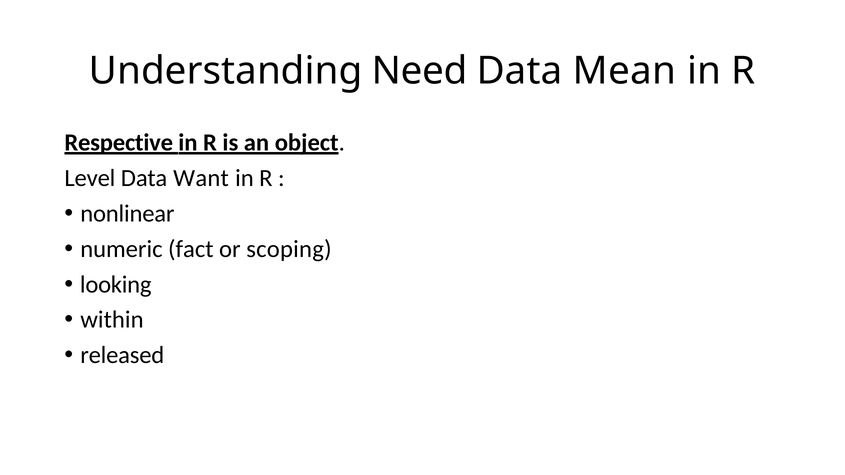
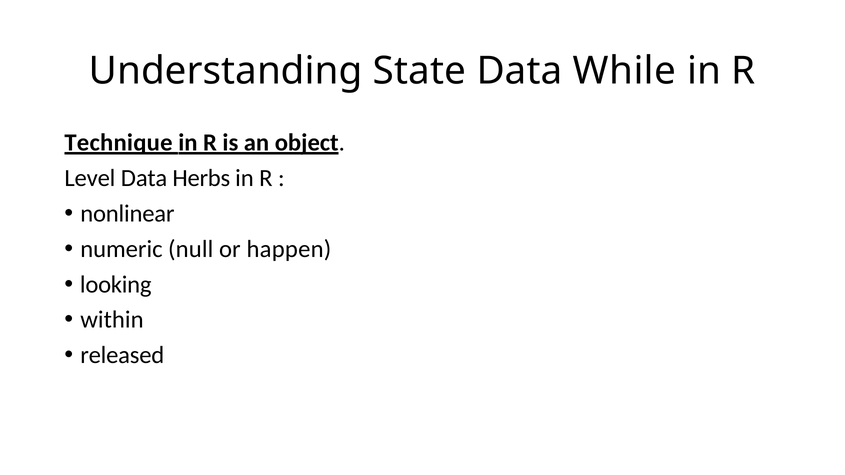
Need: Need -> State
Mean: Mean -> While
Respective: Respective -> Technique
Want: Want -> Herbs
fact: fact -> null
scoping: scoping -> happen
